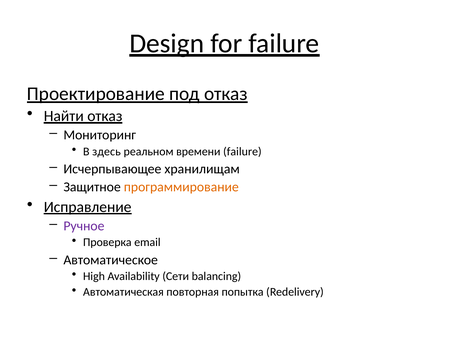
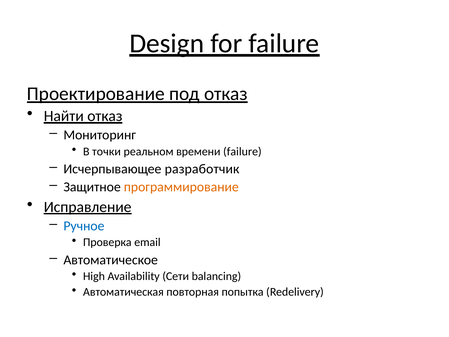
здесь: здесь -> точки
хранилищам: хранилищам -> разработчик
Ручное colour: purple -> blue
